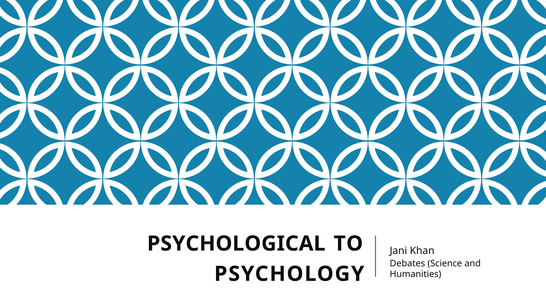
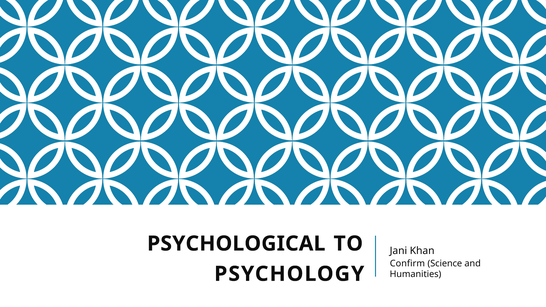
Debates: Debates -> Confirm
